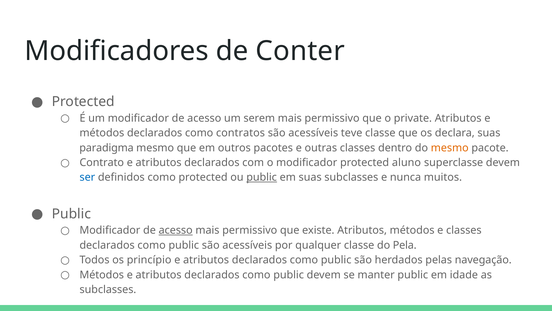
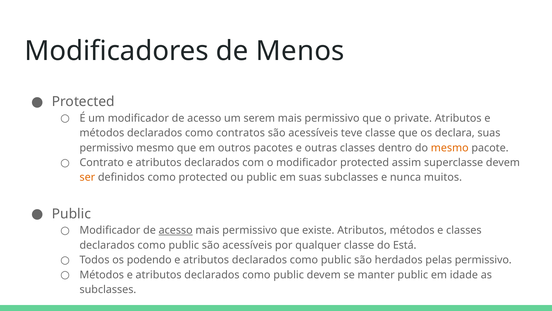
Conter: Conter -> Menos
paradigma at (107, 148): paradigma -> permissivo
aluno: aluno -> assim
ser colour: blue -> orange
public at (262, 177) underline: present -> none
Pela: Pela -> Está
princípio: princípio -> podendo
pelas navegação: navegação -> permissivo
